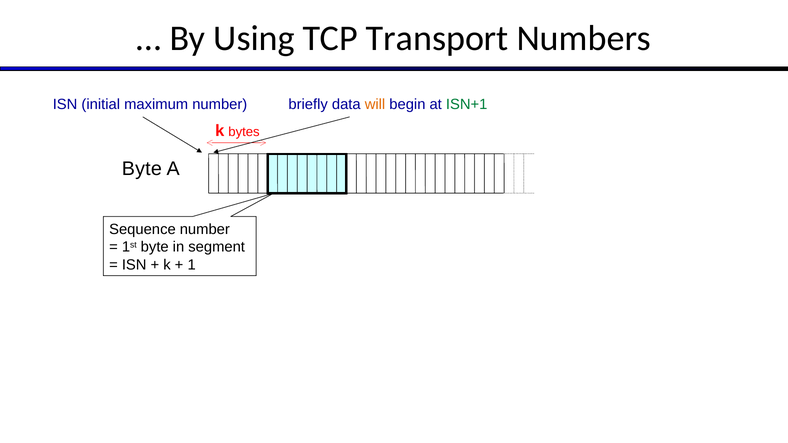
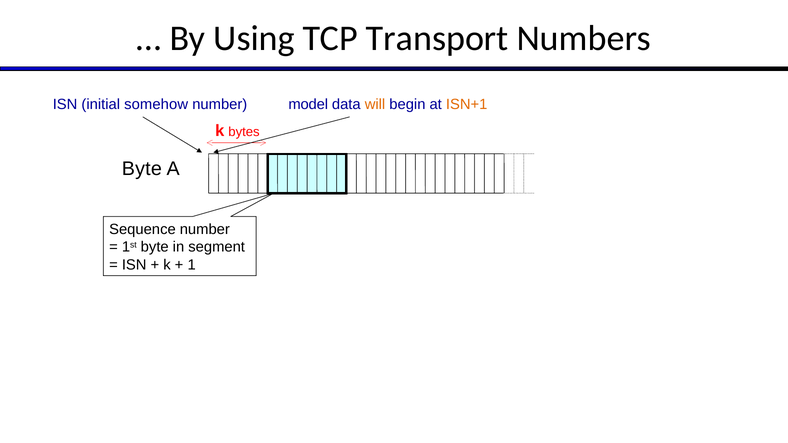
maximum: maximum -> somehow
briefly: briefly -> model
ISN+1 colour: green -> orange
